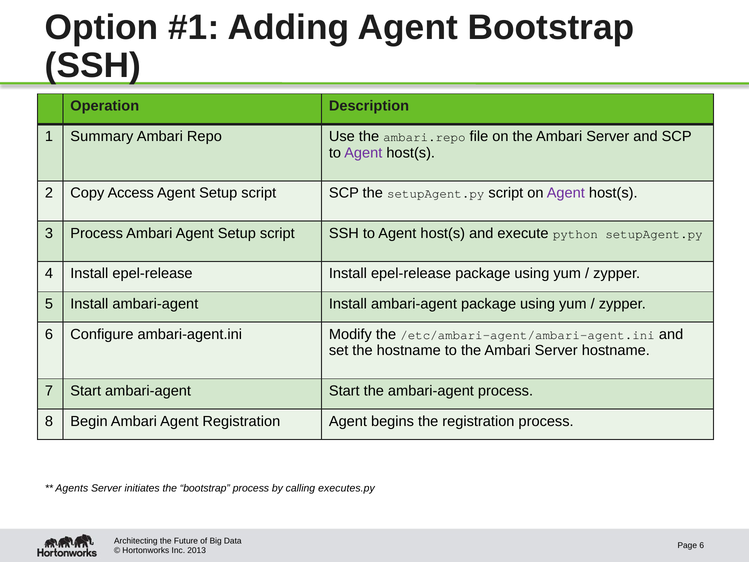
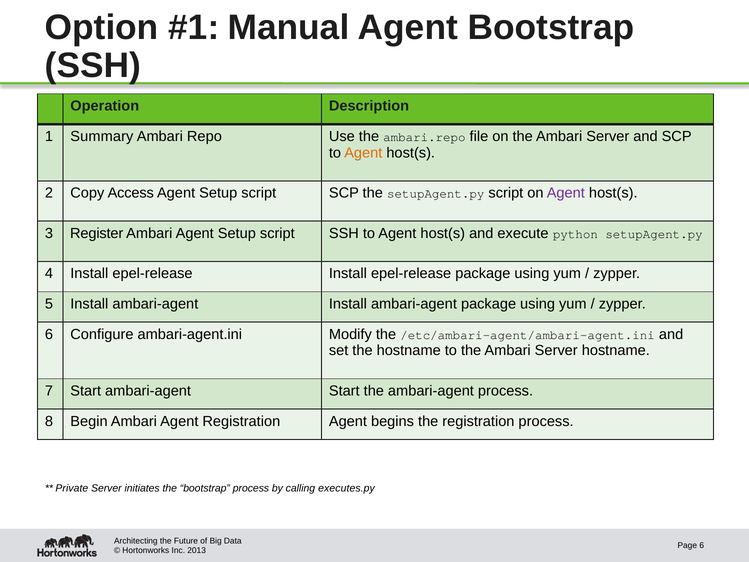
Adding: Adding -> Manual
Agent at (363, 153) colour: purple -> orange
3 Process: Process -> Register
Agents: Agents -> Private
